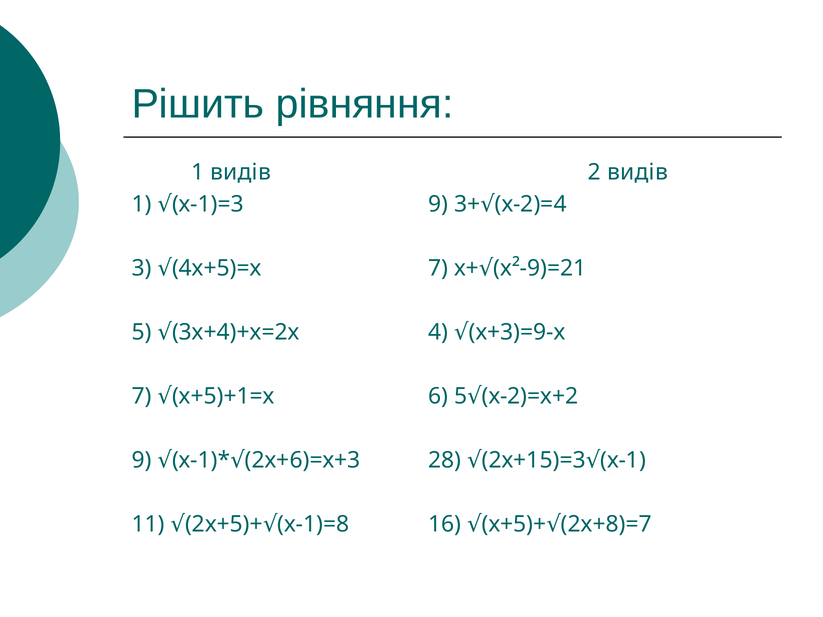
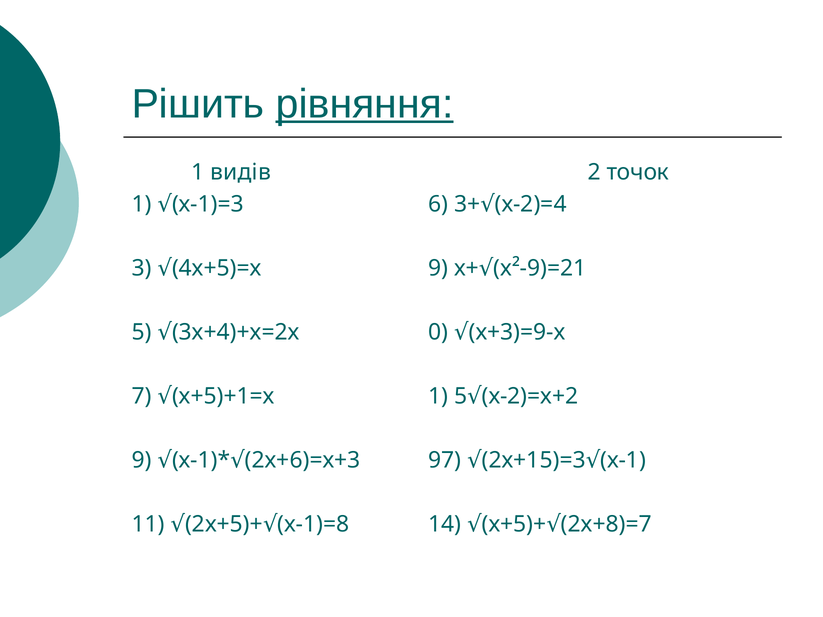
рівняння underline: none -> present
2 видів: видів -> точок
9 at (438, 205): 9 -> 6
7 at (438, 269): 7 -> 9
4: 4 -> 0
6 at (438, 397): 6 -> 1
28: 28 -> 97
16: 16 -> 14
